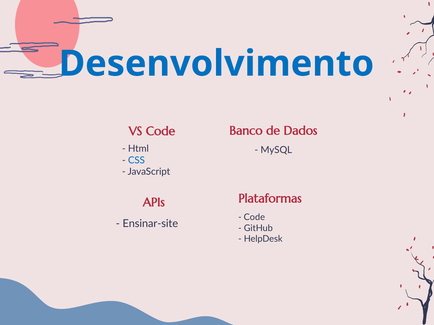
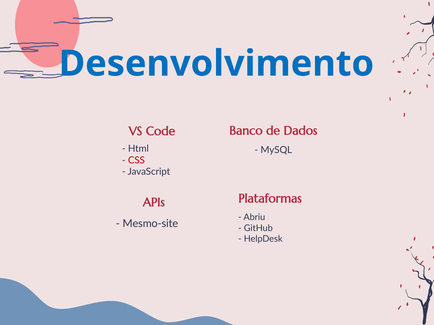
CSS colour: blue -> red
Code at (254, 218): Code -> Abriu
Ensinar-site: Ensinar-site -> Mesmo-site
